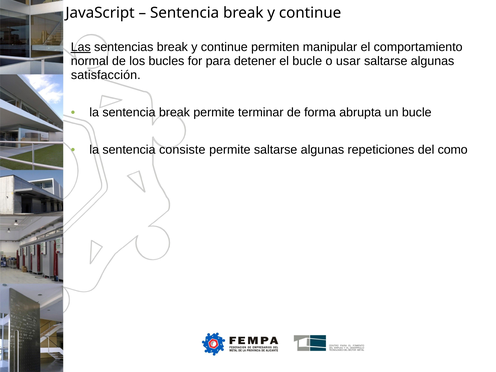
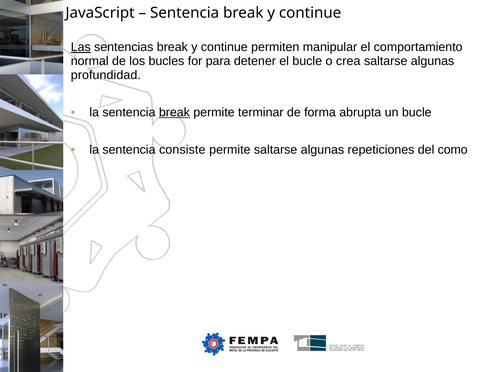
usar: usar -> crea
satisfacción: satisfacción -> profundidad
break at (174, 112) underline: none -> present
